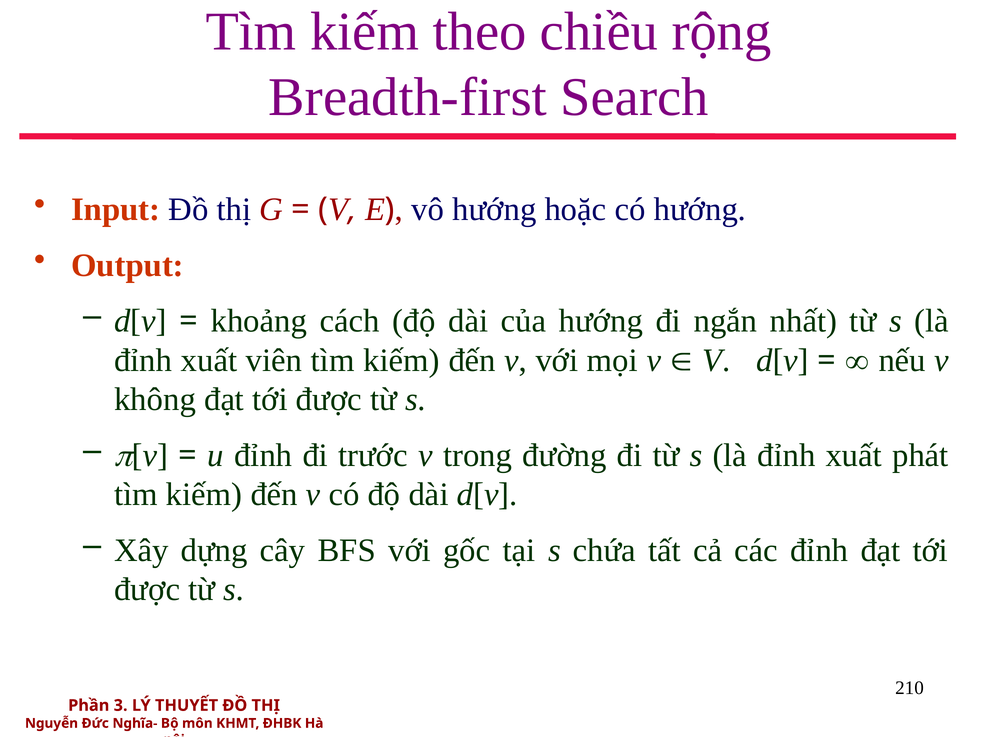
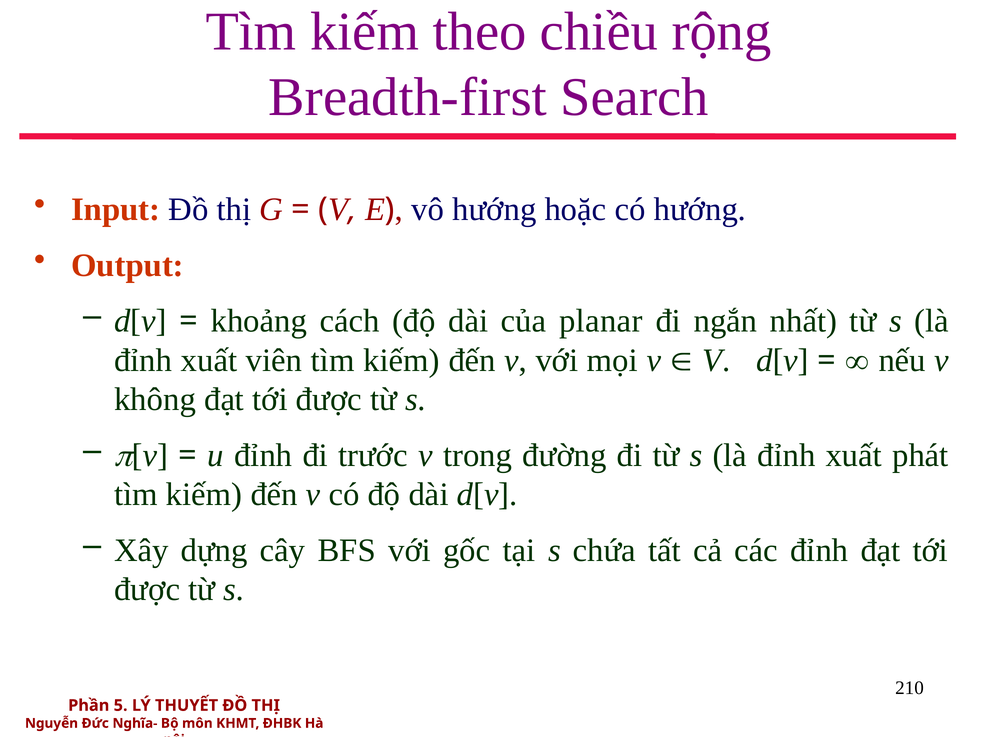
của hướng: hướng -> planar
3: 3 -> 5
